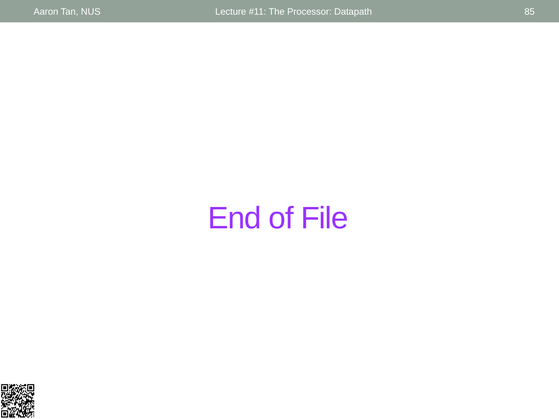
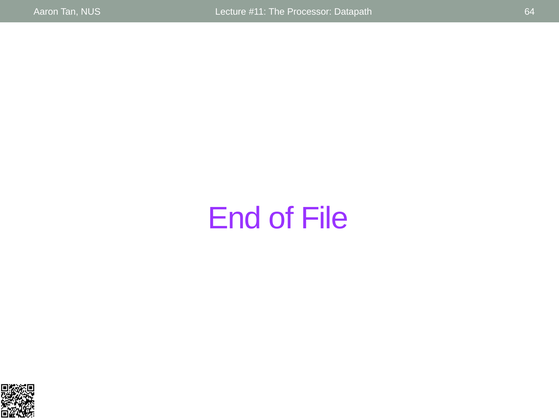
85: 85 -> 64
